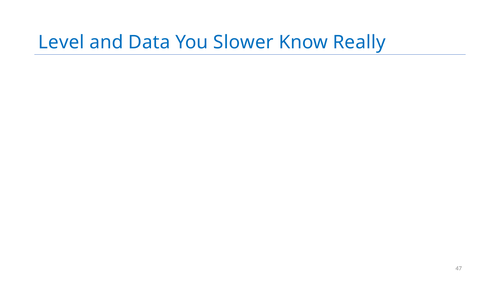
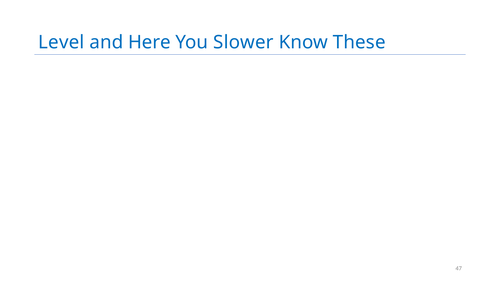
Data: Data -> Here
Really: Really -> These
